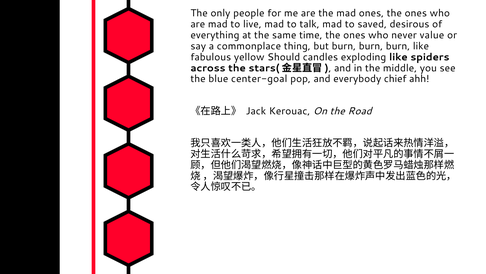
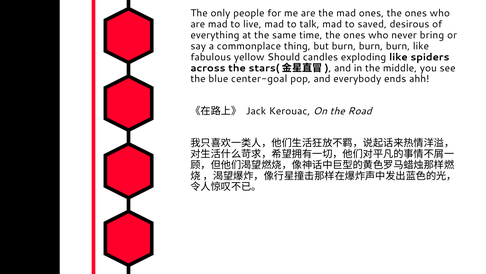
value: value -> bring
chief: chief -> ends
